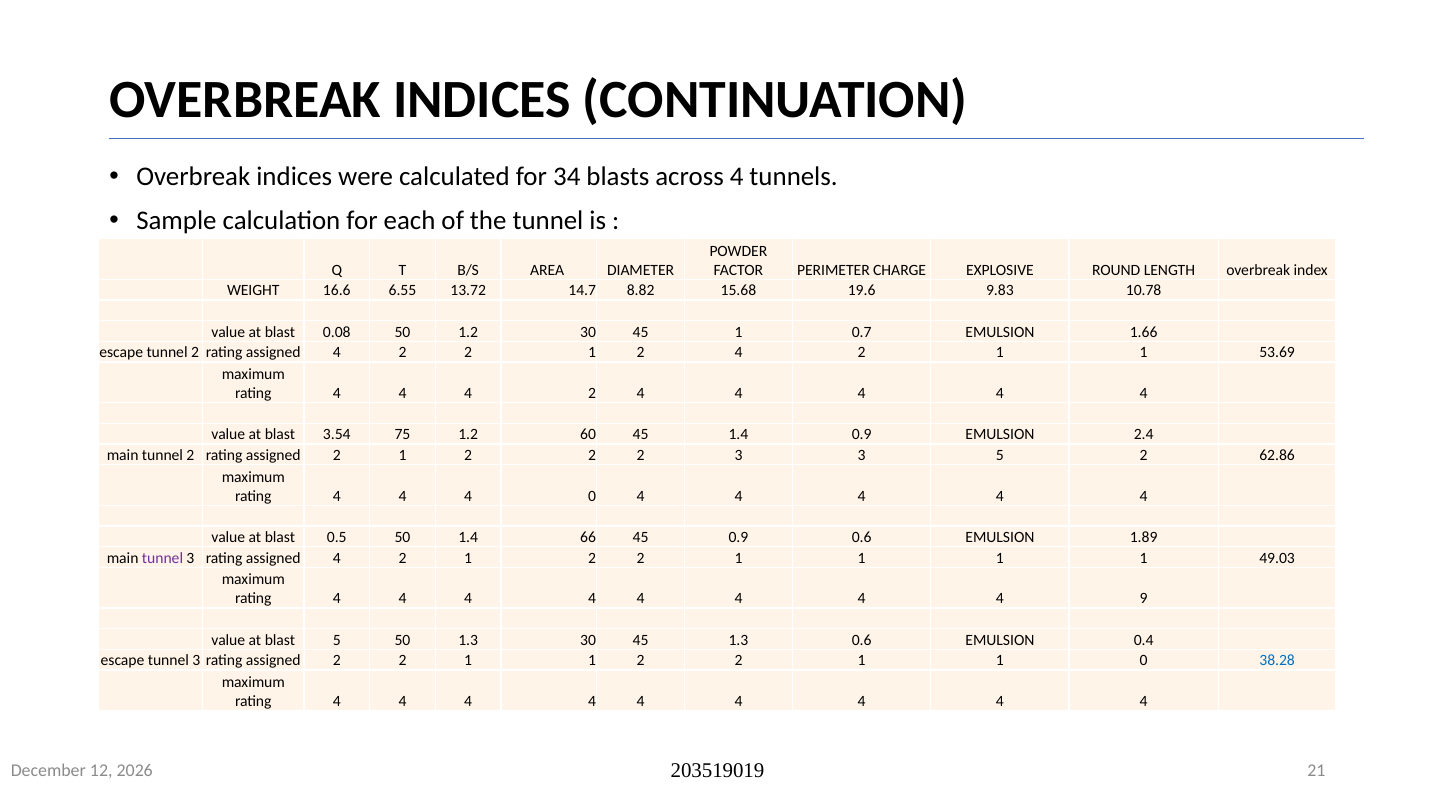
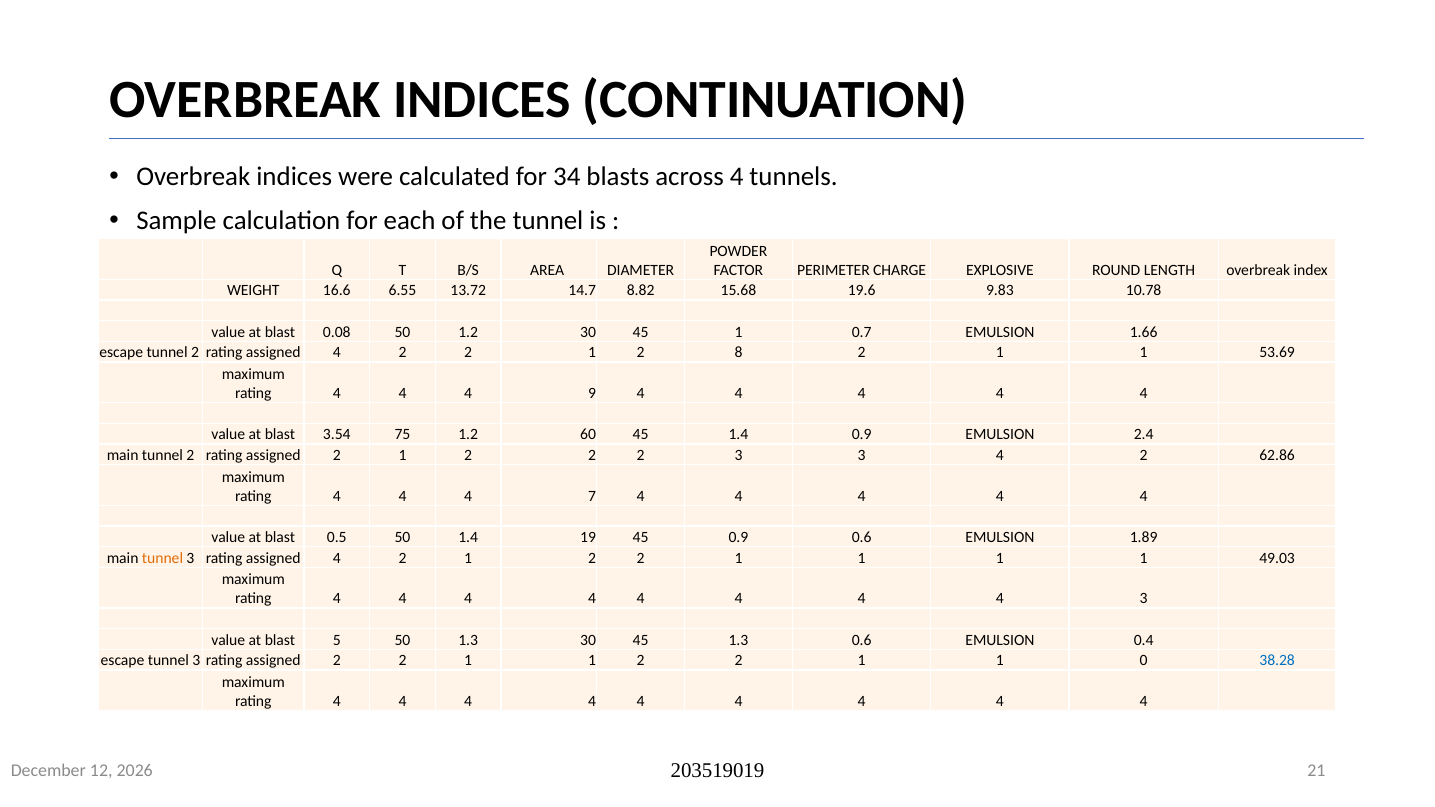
1 2 4: 4 -> 8
4 4 2: 2 -> 9
3 5: 5 -> 4
4 0: 0 -> 7
66: 66 -> 19
tunnel at (163, 558) colour: purple -> orange
4 9: 9 -> 3
